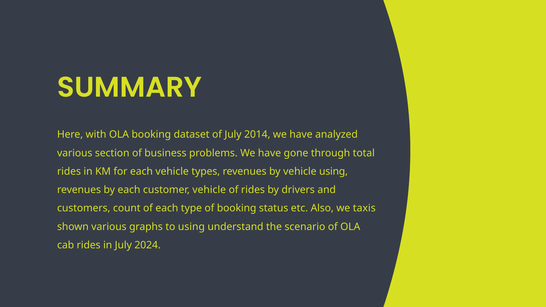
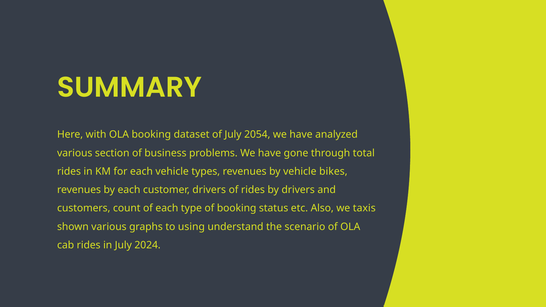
2014: 2014 -> 2054
vehicle using: using -> bikes
customer vehicle: vehicle -> drivers
